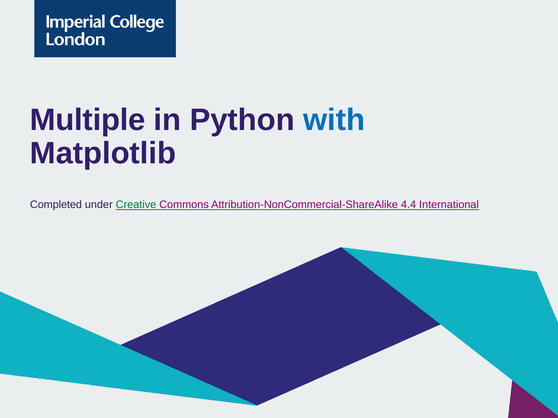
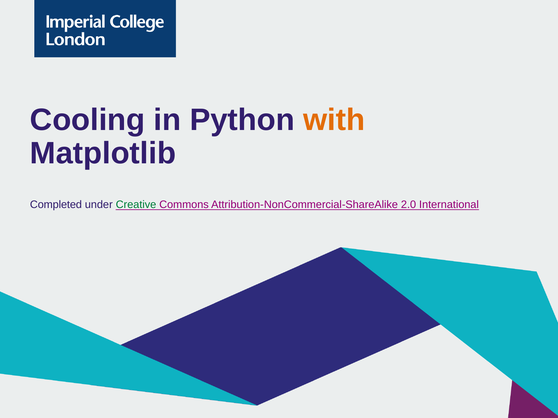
Multiple: Multiple -> Cooling
with colour: blue -> orange
4.4: 4.4 -> 2.0
